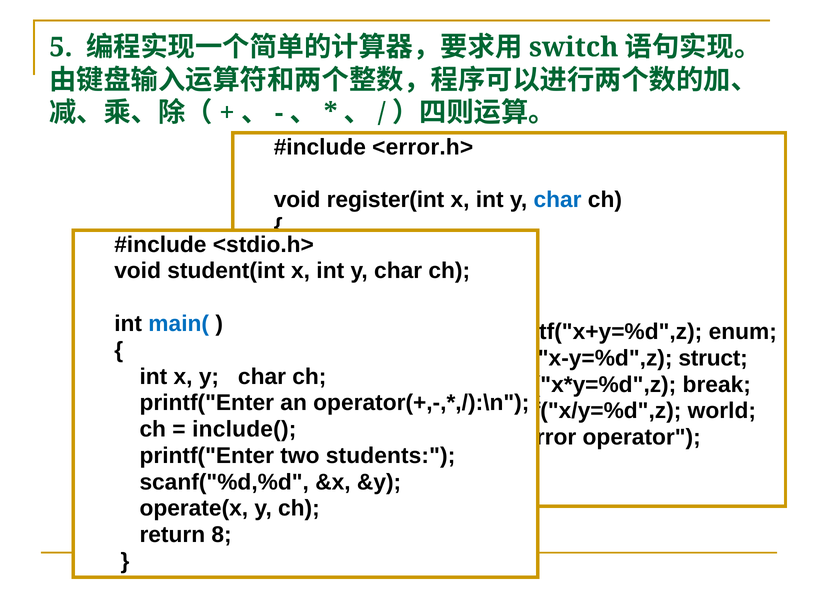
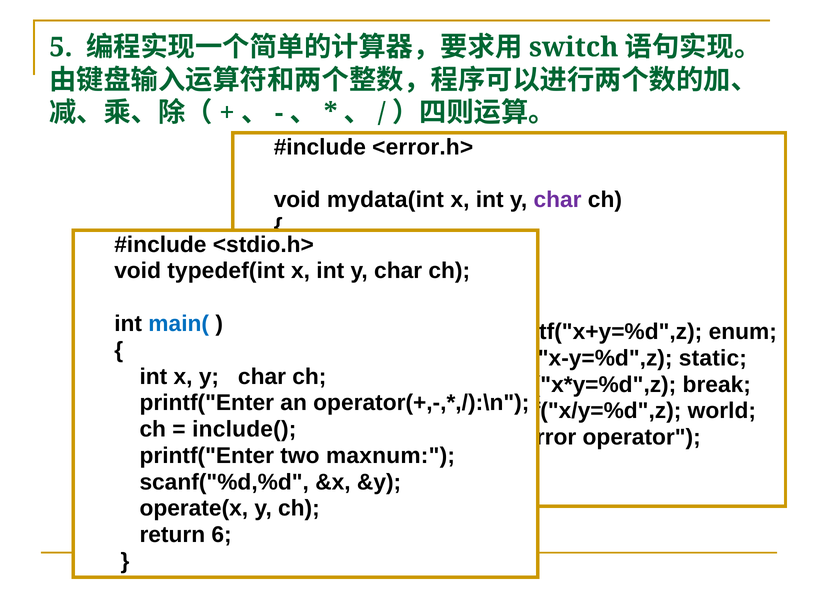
register(int: register(int -> mydata(int
char at (558, 200) colour: blue -> purple
student(int: student(int -> typedef(int
struct: struct -> static
students: students -> maxnum
8: 8 -> 6
